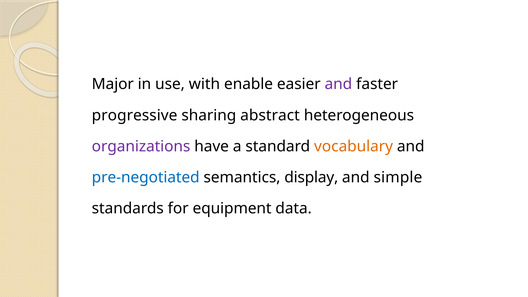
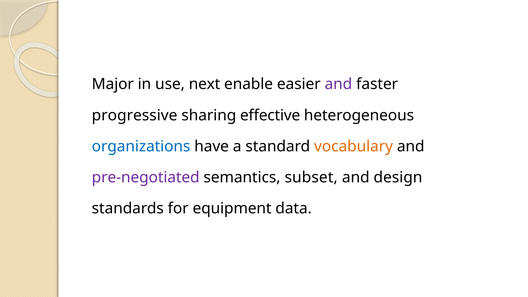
with: with -> next
abstract: abstract -> effective
organizations colour: purple -> blue
pre-negotiated colour: blue -> purple
display: display -> subset
simple: simple -> design
